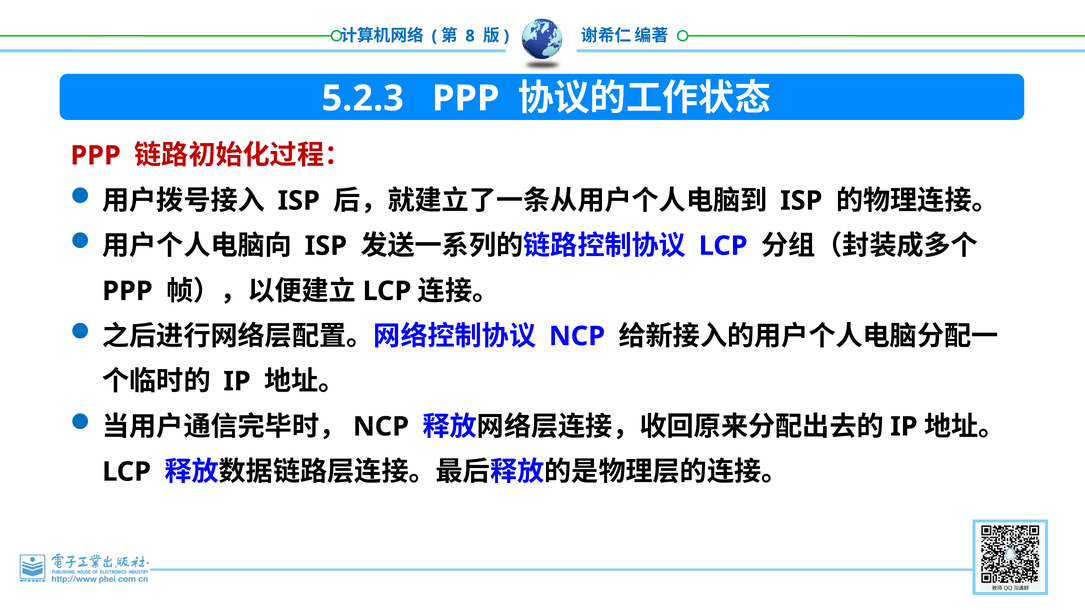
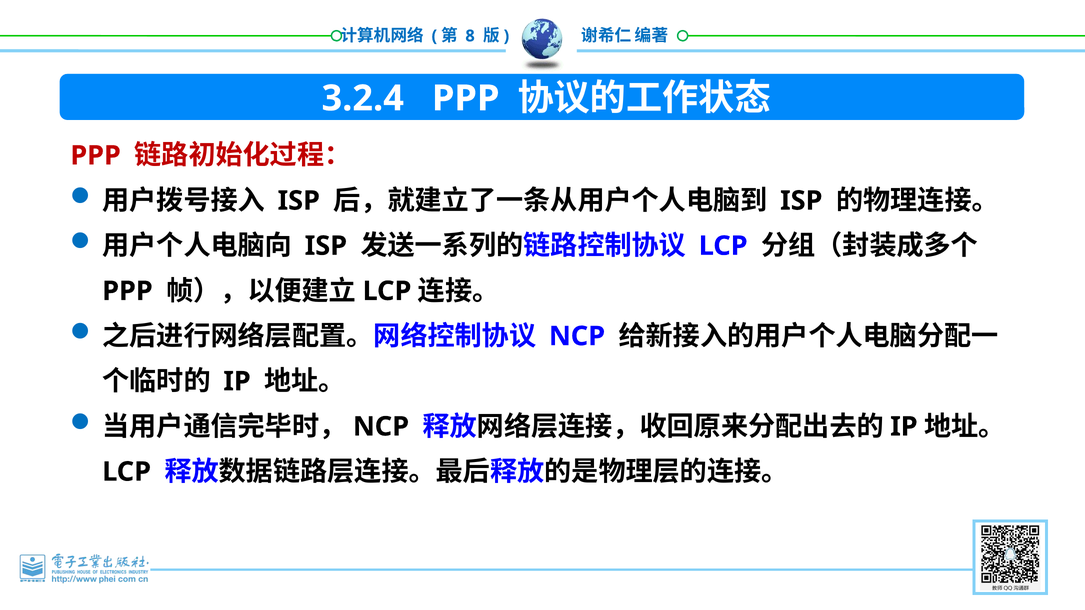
5.2.3: 5.2.3 -> 3.2.4
